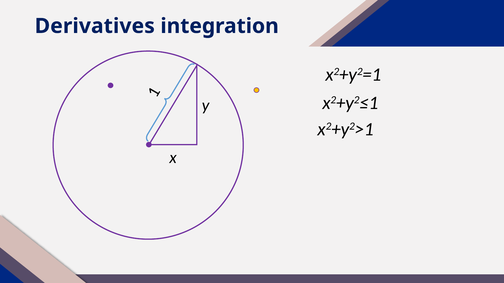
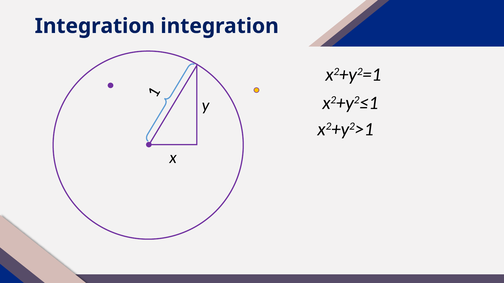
Derivatives at (95, 26): Derivatives -> Integration
